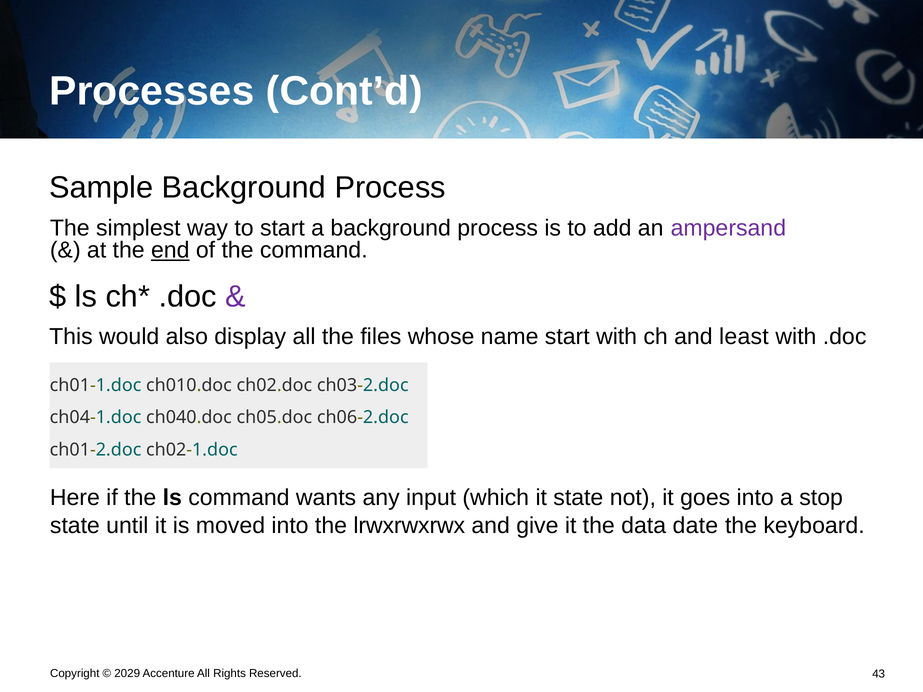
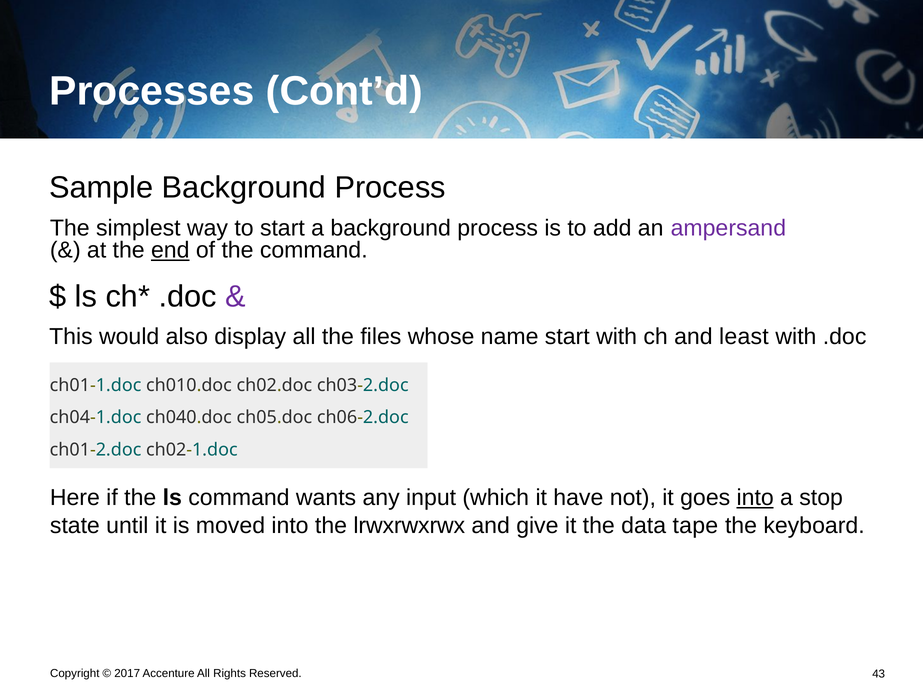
it state: state -> have
into at (755, 498) underline: none -> present
date: date -> tape
2029: 2029 -> 2017
